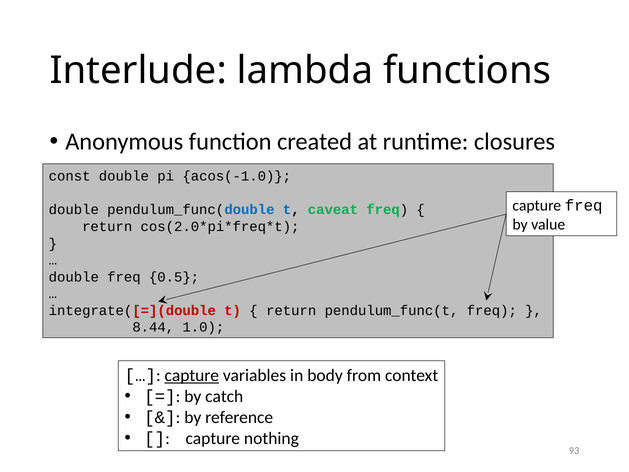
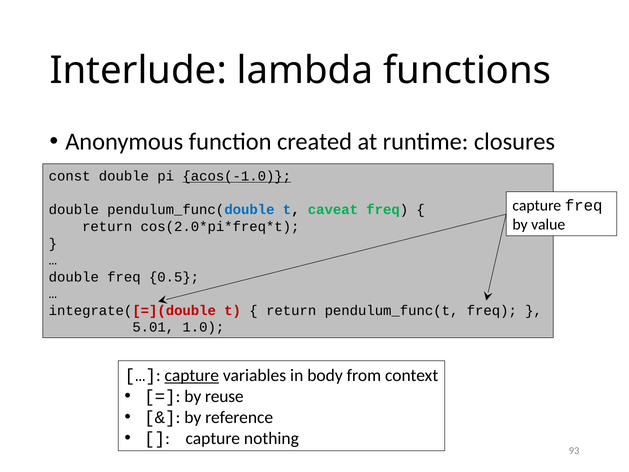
acos(-1.0 underline: none -> present
8.44: 8.44 -> 5.01
catch: catch -> reuse
